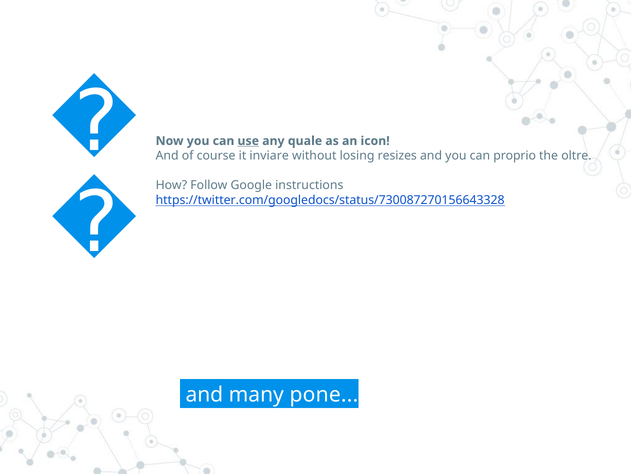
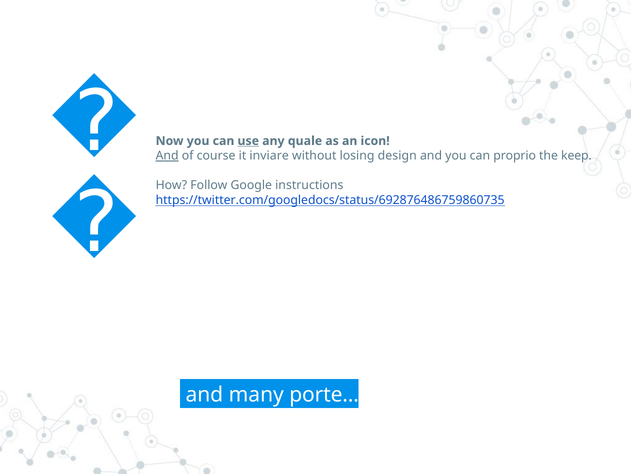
And at (167, 155) underline: none -> present
resizes: resizes -> design
oltre: oltre -> keep
https://twitter.com/googledocs/status/730087270156643328: https://twitter.com/googledocs/status/730087270156643328 -> https://twitter.com/googledocs/status/692876486759860735
pone: pone -> porte
